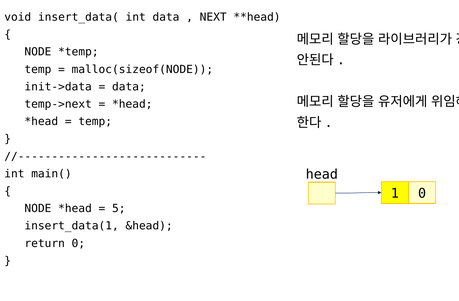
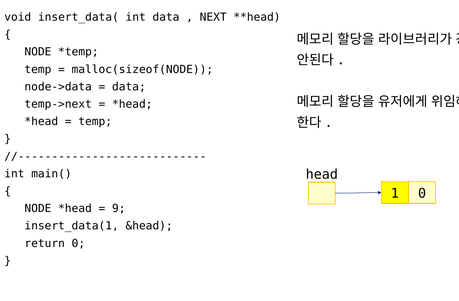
init->data: init->data -> node->data
5: 5 -> 9
